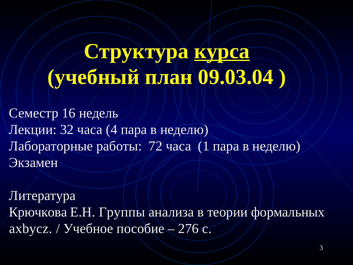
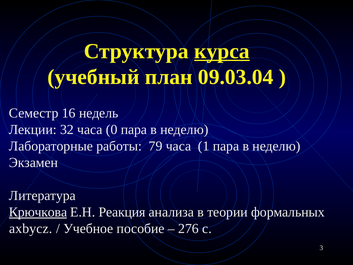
4: 4 -> 0
72: 72 -> 79
Крючкова underline: none -> present
Группы: Группы -> Реакция
